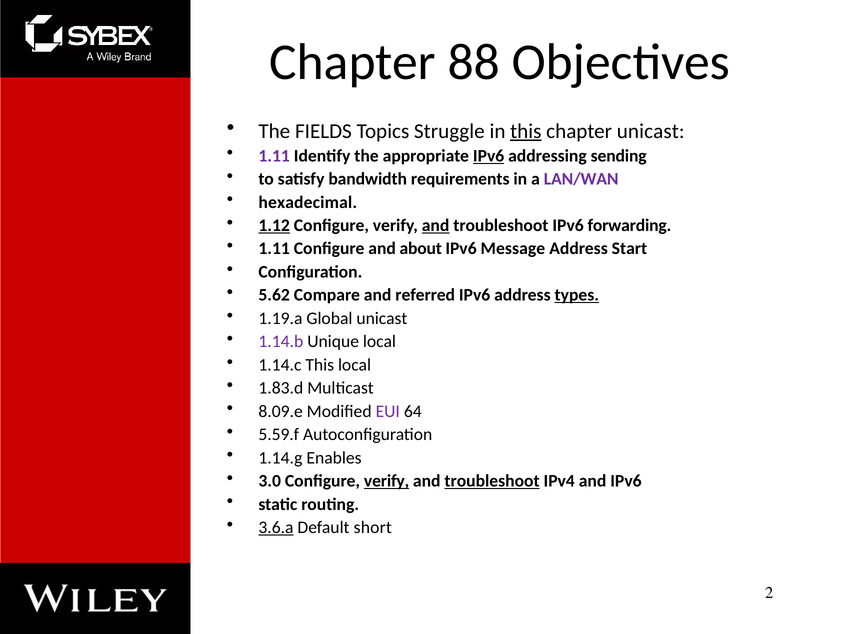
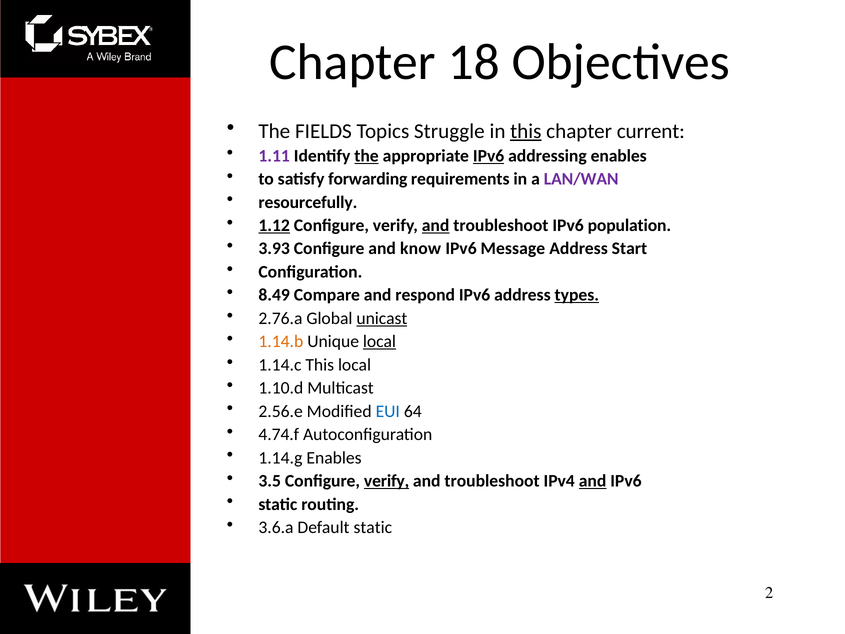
88: 88 -> 18
chapter unicast: unicast -> current
the at (366, 156) underline: none -> present
addressing sending: sending -> enables
bandwidth: bandwidth -> forwarding
hexadecimal: hexadecimal -> resourcefully
forwarding: forwarding -> population
1.11 at (274, 249): 1.11 -> 3.93
about: about -> know
5.62: 5.62 -> 8.49
referred: referred -> respond
1.19.a: 1.19.a -> 2.76.a
unicast at (382, 318) underline: none -> present
1.14.b colour: purple -> orange
local at (379, 341) underline: none -> present
1.83.d: 1.83.d -> 1.10.d
8.09.e: 8.09.e -> 2.56.e
EUI colour: purple -> blue
5.59.f: 5.59.f -> 4.74.f
3.0: 3.0 -> 3.5
troubleshoot at (492, 481) underline: present -> none
and at (593, 481) underline: none -> present
3.6.a underline: present -> none
Default short: short -> static
